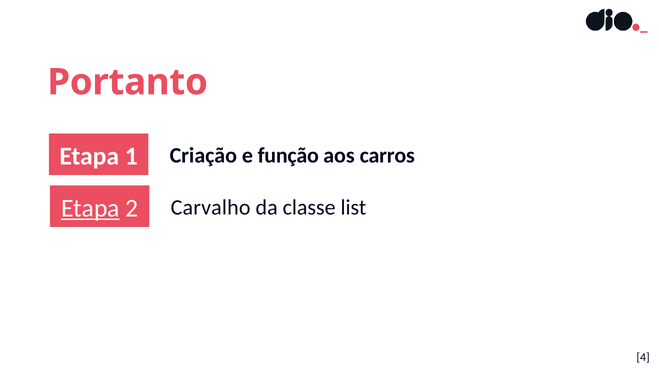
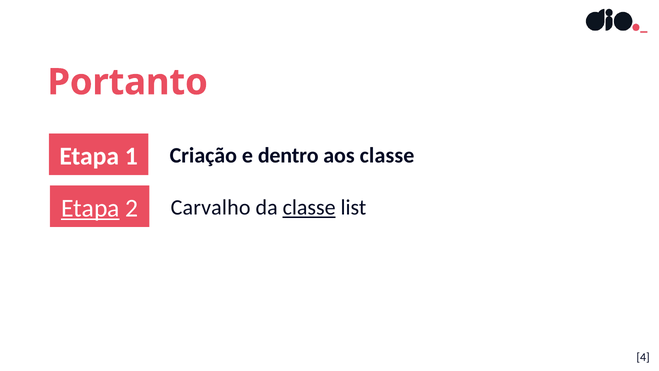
função: função -> dentro
aos carros: carros -> classe
classe at (309, 207) underline: none -> present
